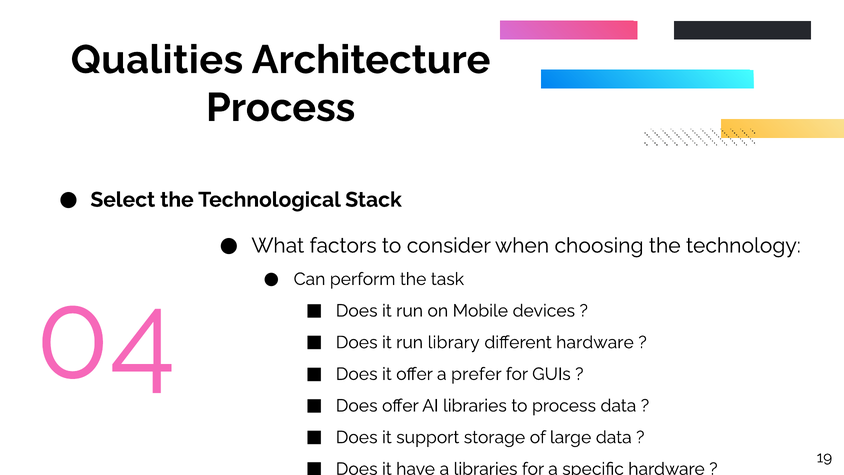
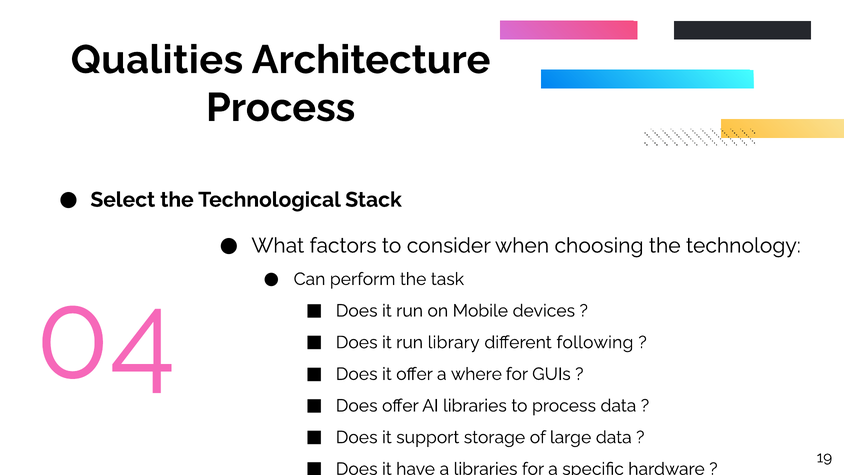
different hardware: hardware -> following
prefer: prefer -> where
